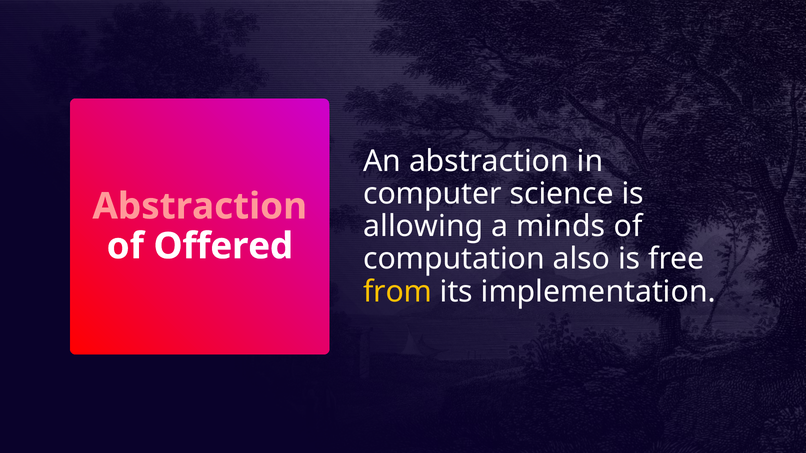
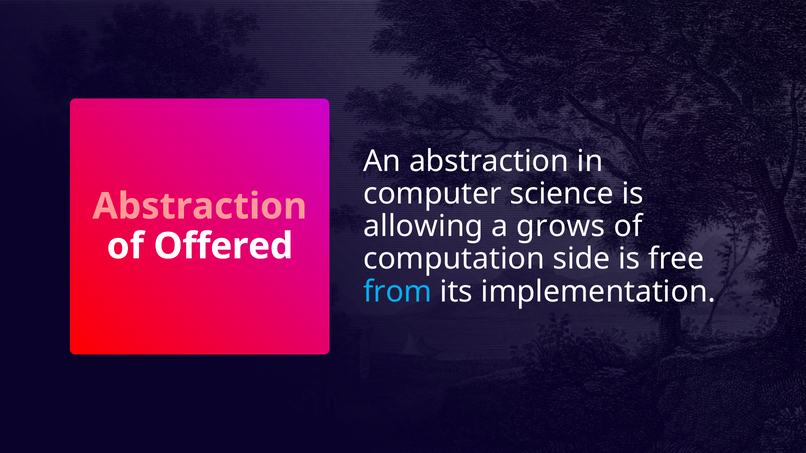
minds: minds -> grows
also: also -> side
from colour: yellow -> light blue
